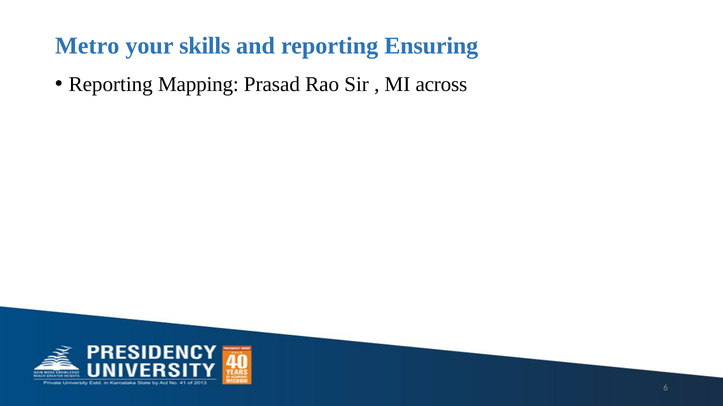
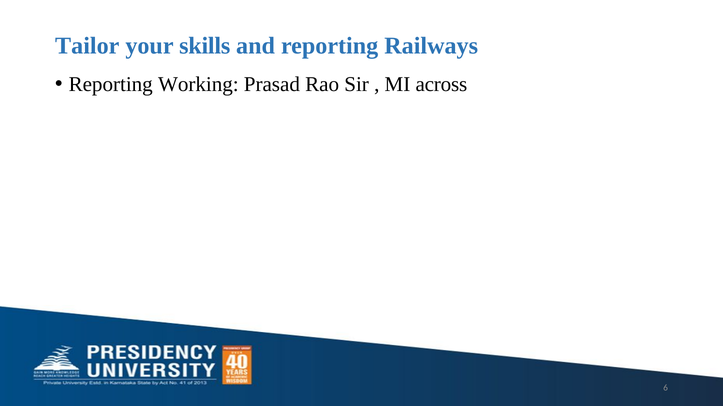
Metro: Metro -> Tailor
Ensuring: Ensuring -> Railways
Mapping: Mapping -> Working
